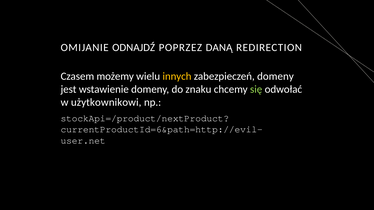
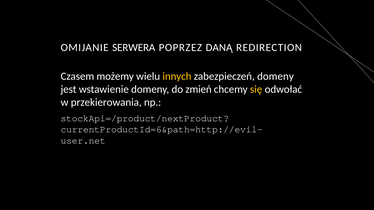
ODNAJDŹ: ODNAJDŹ -> SERWERA
znaku: znaku -> zmień
się colour: light green -> yellow
użytkownikowi: użytkownikowi -> przekierowania
